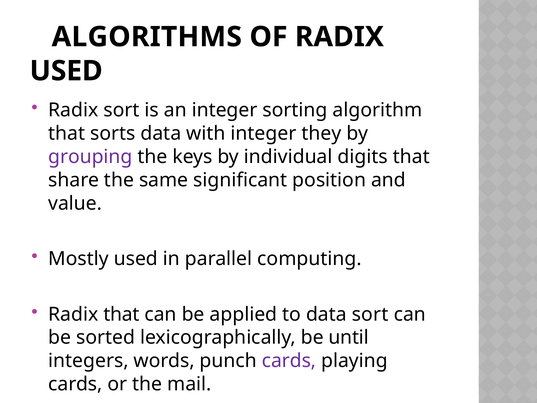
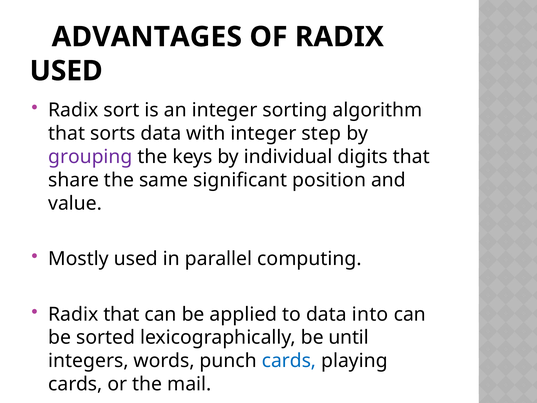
ALGORITHMS: ALGORITHMS -> ADVANTAGES
they: they -> step
data sort: sort -> into
cards at (289, 361) colour: purple -> blue
